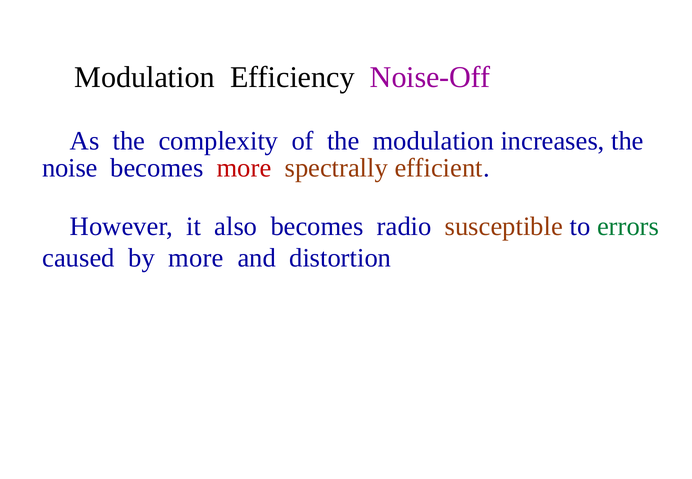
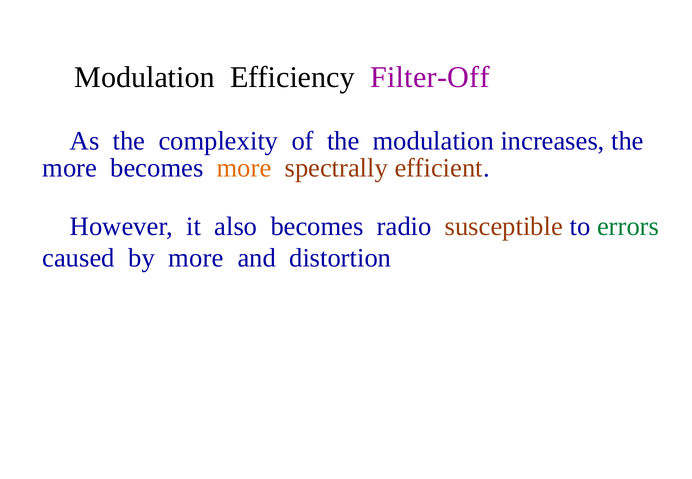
Noise-Off: Noise-Off -> Filter-Off
noise at (70, 168): noise -> more
more at (244, 168) colour: red -> orange
